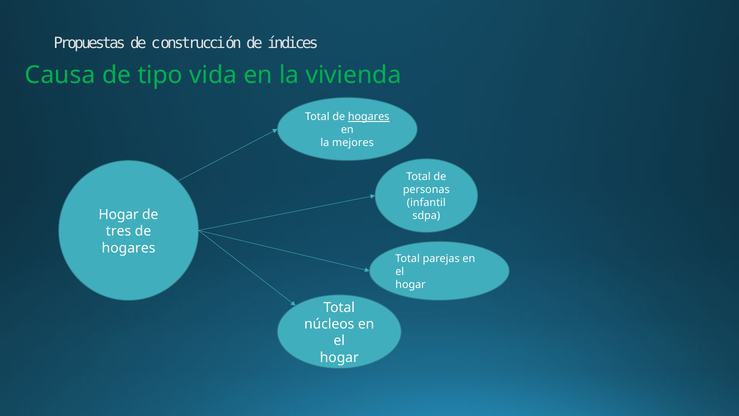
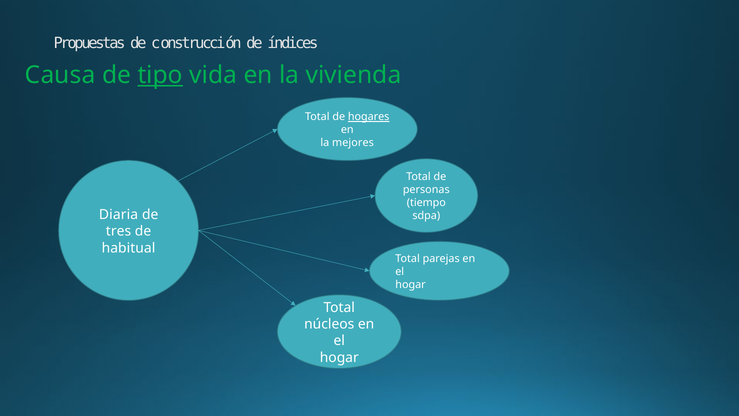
tipo underline: none -> present
infantil: infantil -> tiempo
Hogar at (119, 215): Hogar -> Diaria
hogares at (129, 248): hogares -> habitual
